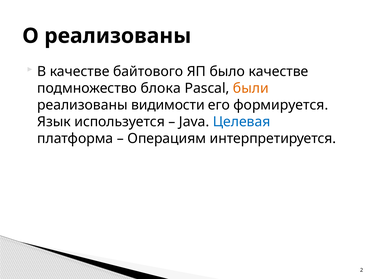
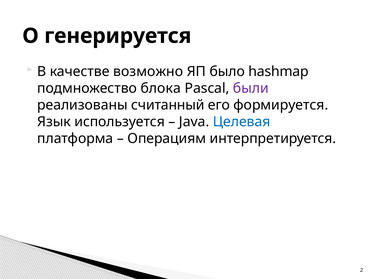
О реализованы: реализованы -> генерируется
байтового: байтового -> возможно
было качестве: качестве -> hashmap
были colour: orange -> purple
видимости: видимости -> считанный
